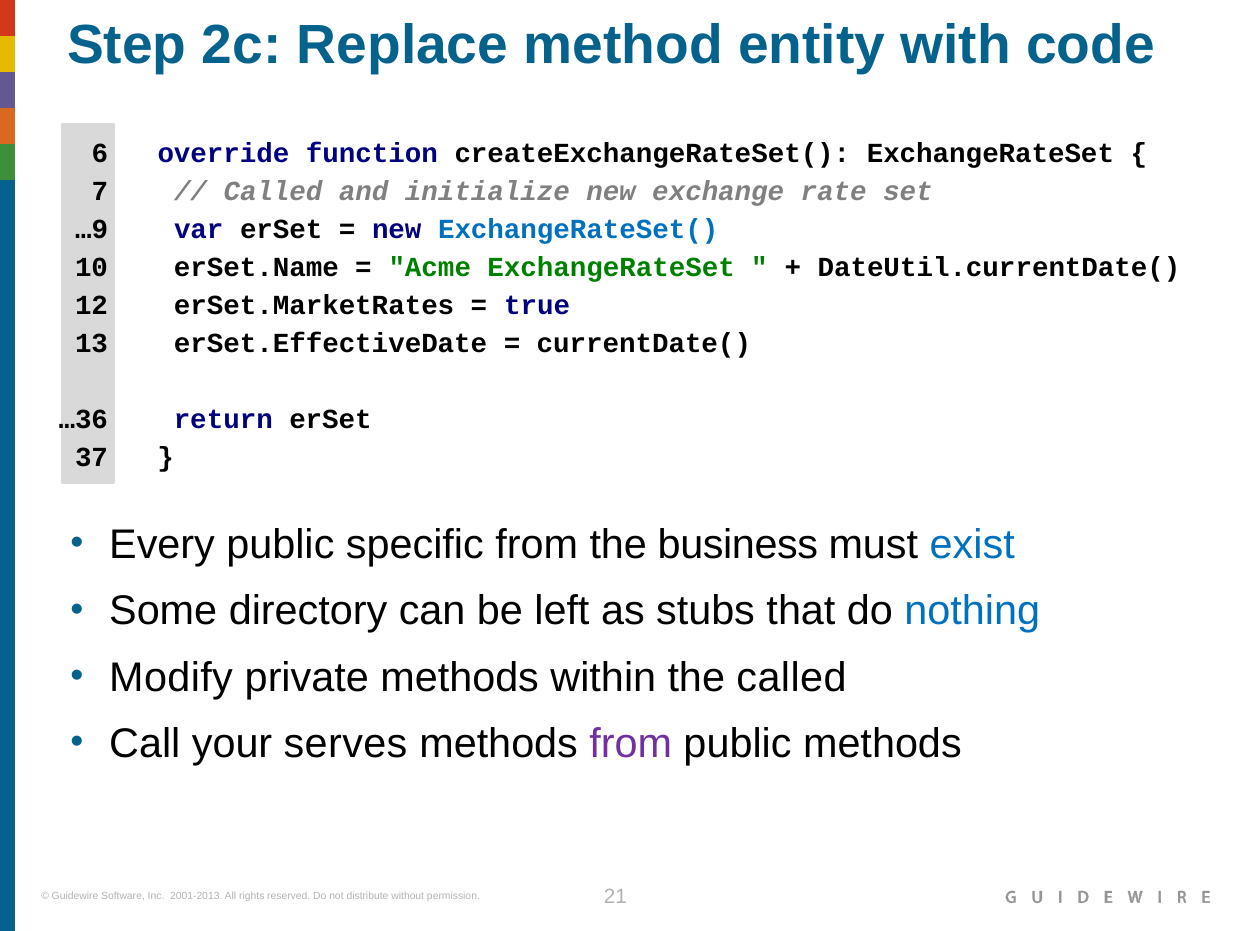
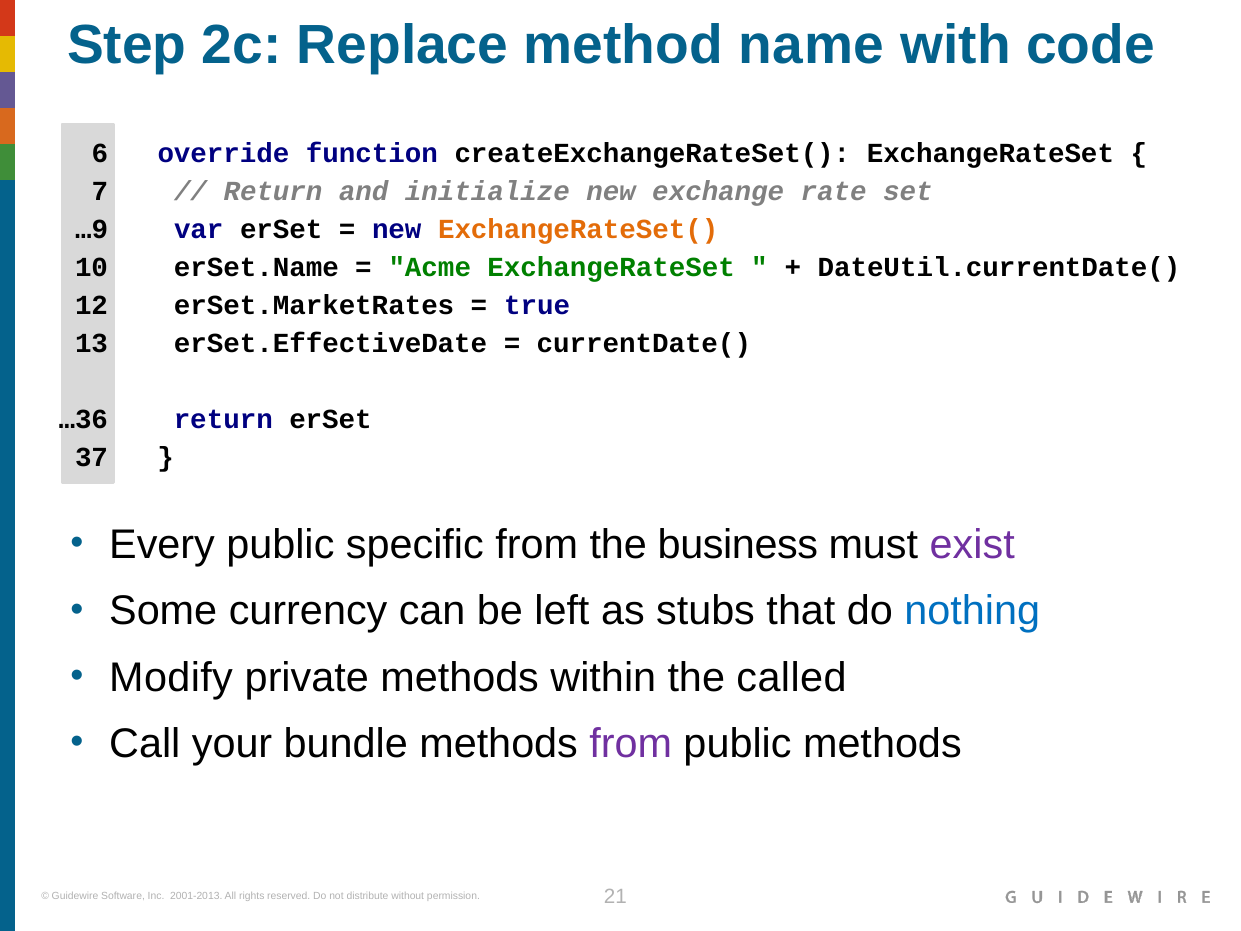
entity: entity -> name
Called at (273, 192): Called -> Return
ExchangeRateSet( colour: blue -> orange
exist colour: blue -> purple
directory: directory -> currency
serves: serves -> bundle
